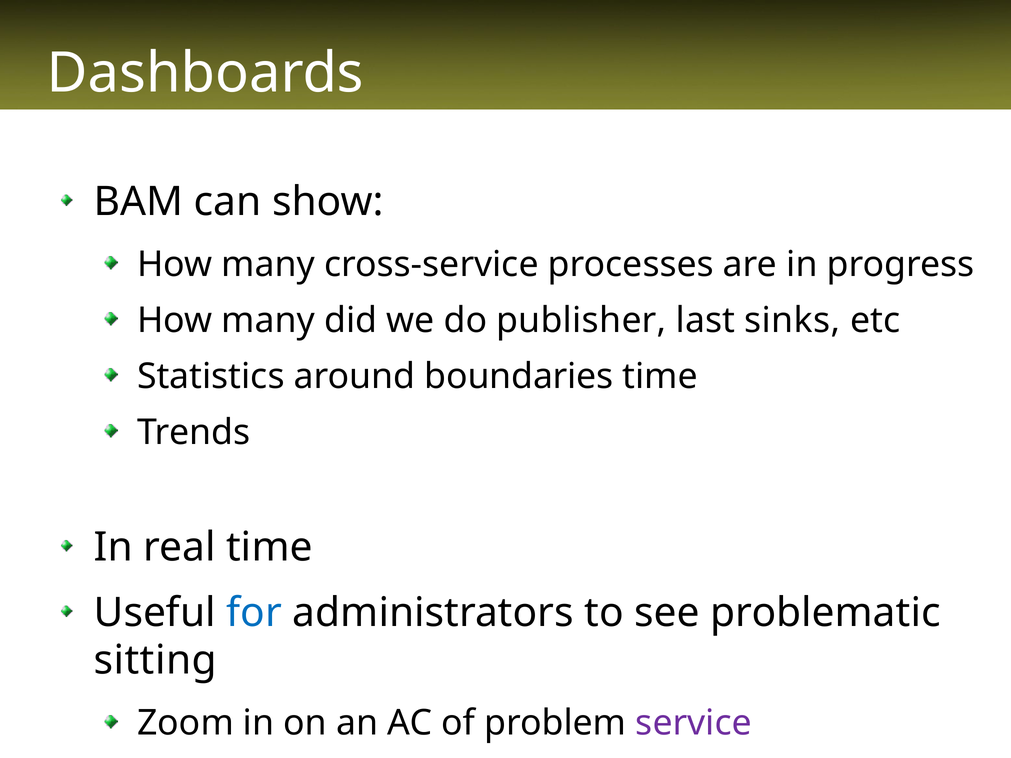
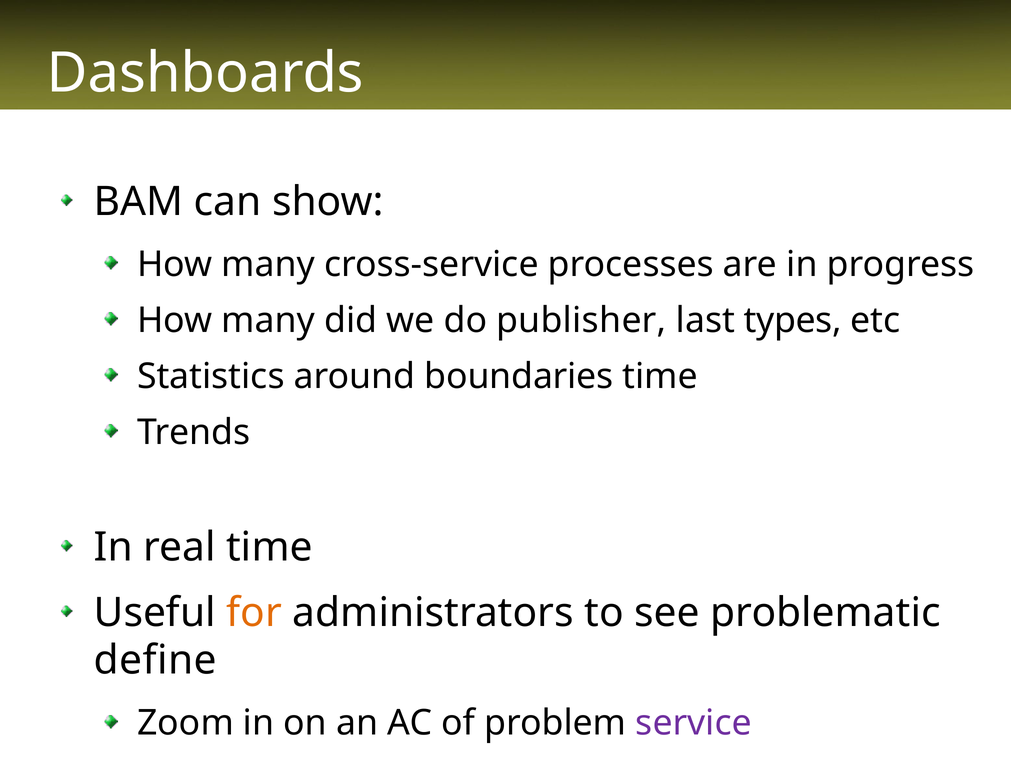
sinks: sinks -> types
for colour: blue -> orange
sitting: sitting -> define
